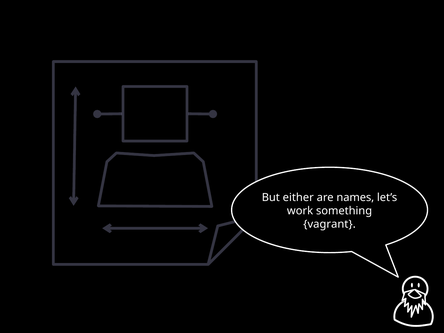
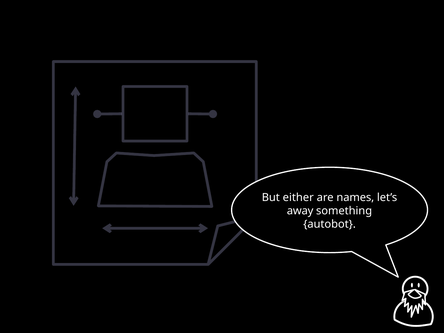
work: work -> away
vagrant: vagrant -> autobot
